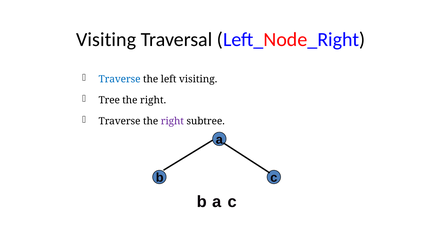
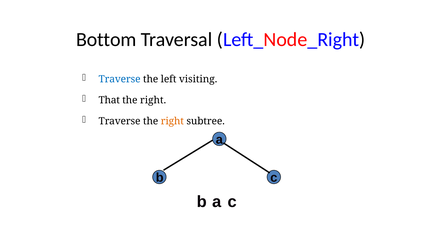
Visiting at (106, 40): Visiting -> Bottom
Tree: Tree -> That
right at (172, 121) colour: purple -> orange
